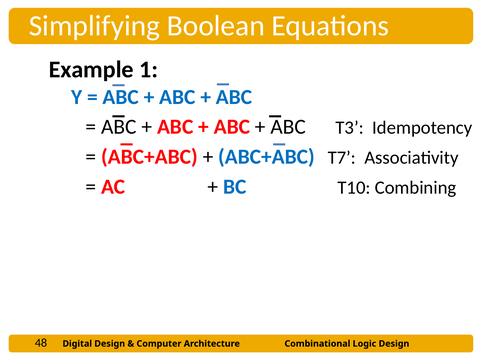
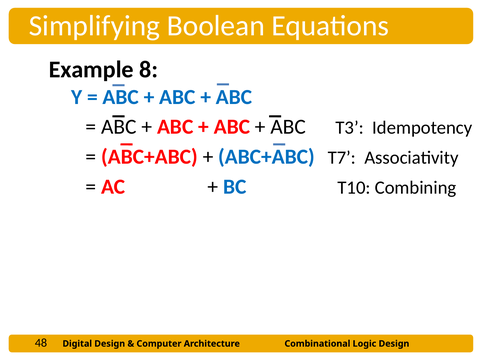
1: 1 -> 8
